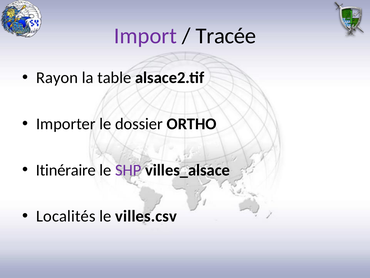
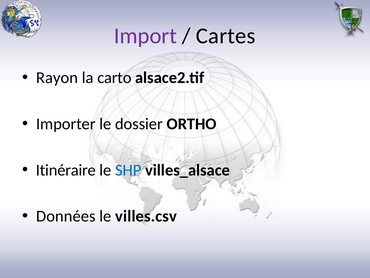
Tracée: Tracée -> Cartes
table: table -> carto
SHP colour: purple -> blue
Localités: Localités -> Données
